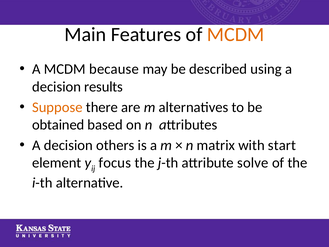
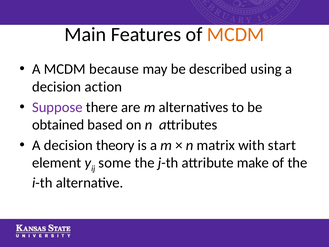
results: results -> action
Suppose colour: orange -> purple
others: others -> theory
focus: focus -> some
solve: solve -> make
